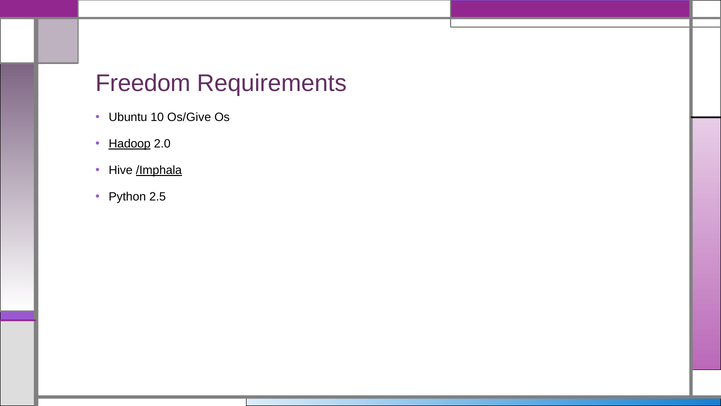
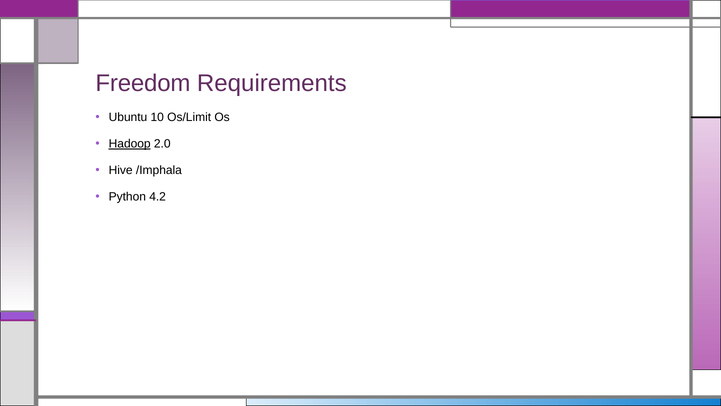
Os/Give: Os/Give -> Os/Limit
/Imphala underline: present -> none
2.5: 2.5 -> 4.2
